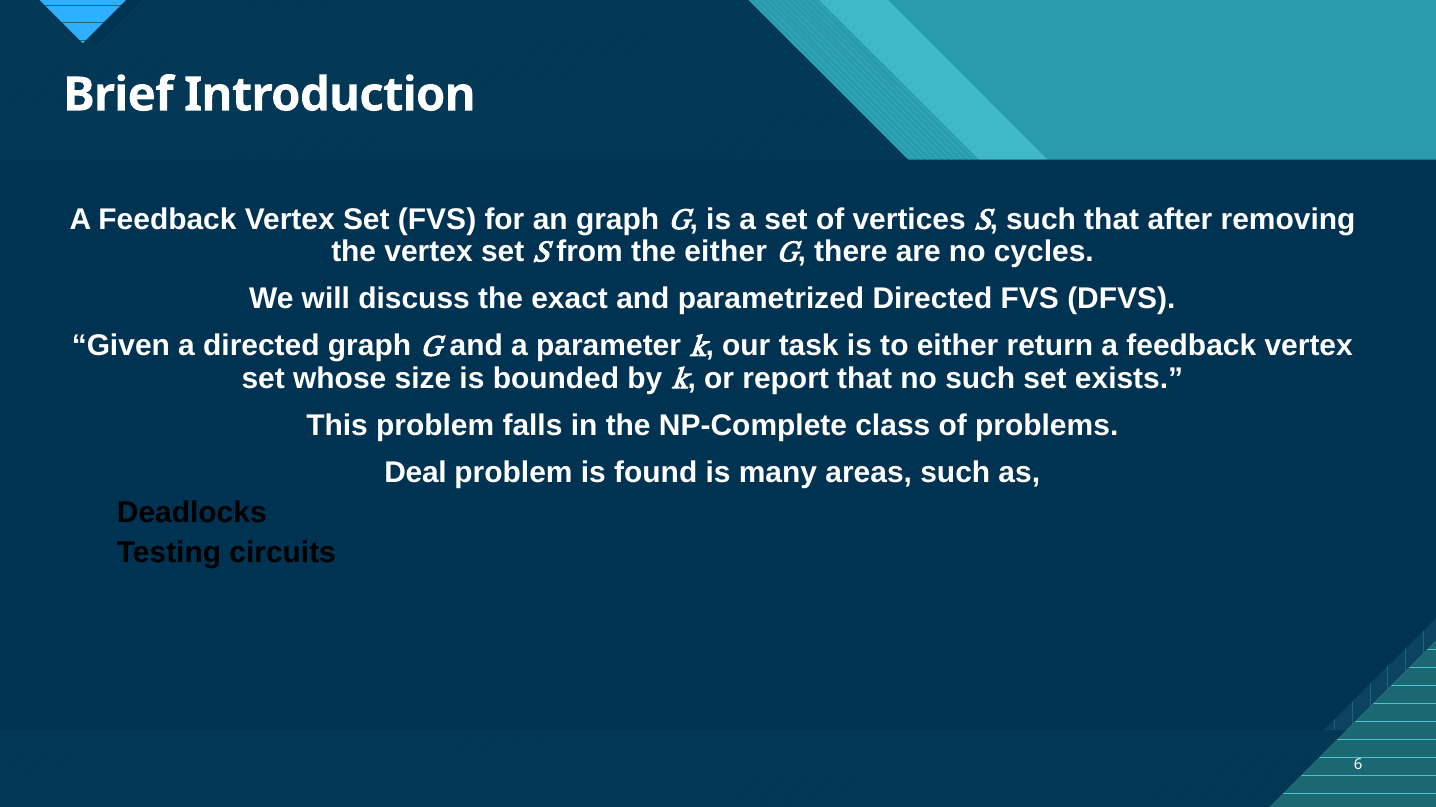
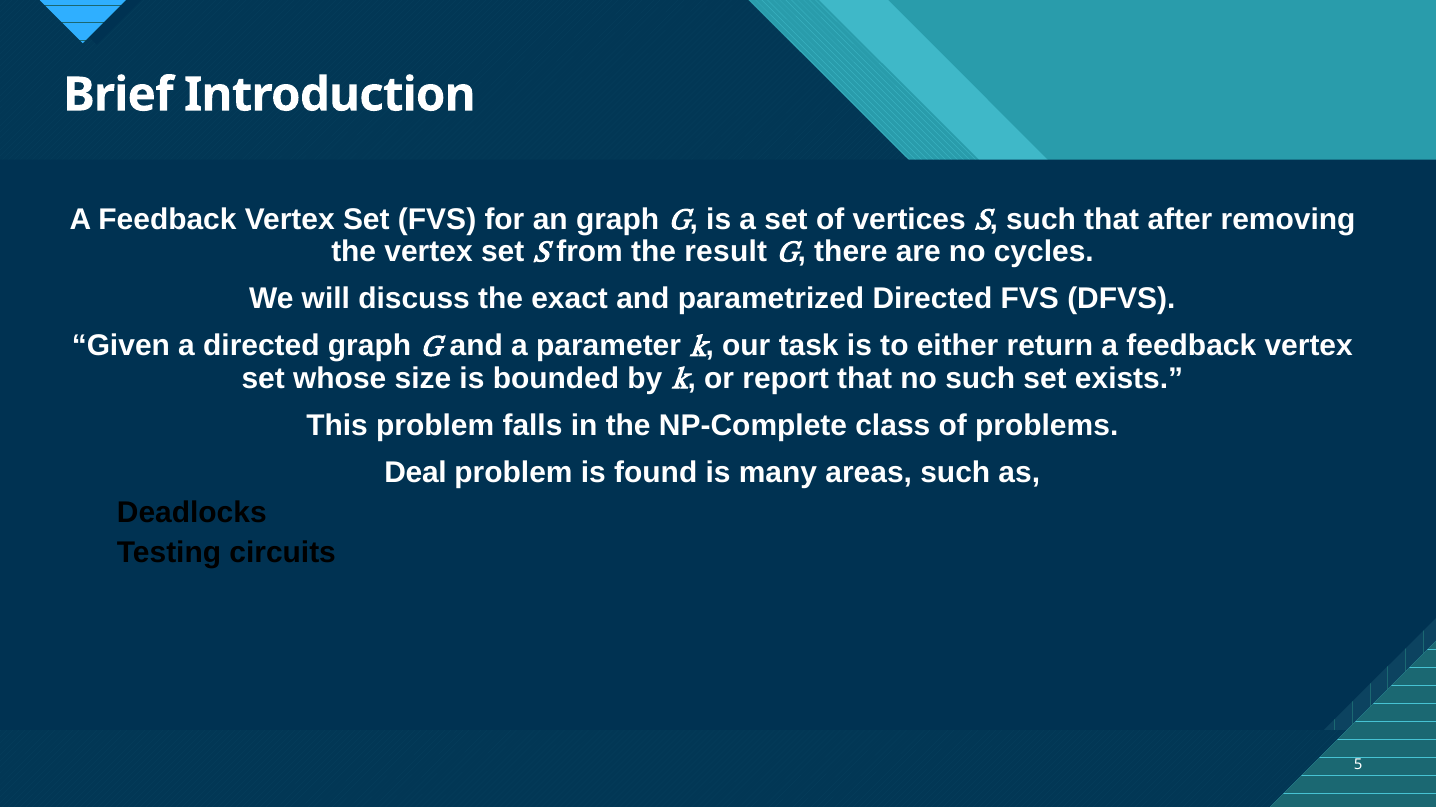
either at (726, 252): either -> result
6: 6 -> 5
